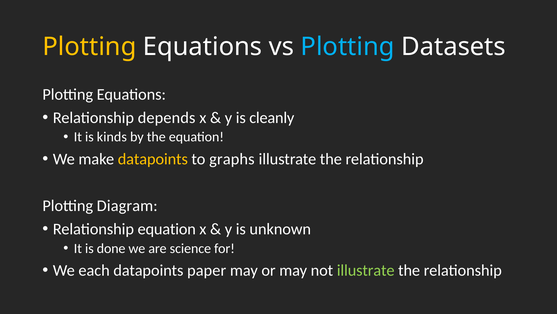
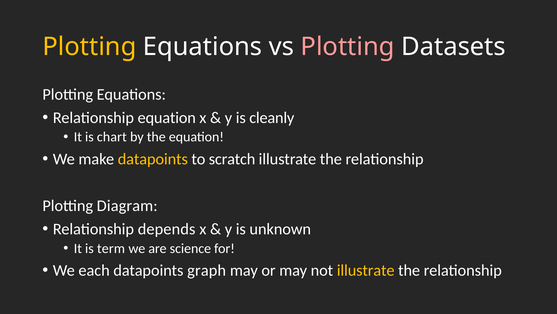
Plotting at (348, 47) colour: light blue -> pink
Relationship depends: depends -> equation
kinds: kinds -> chart
graphs: graphs -> scratch
Relationship equation: equation -> depends
done: done -> term
paper: paper -> graph
illustrate at (366, 270) colour: light green -> yellow
